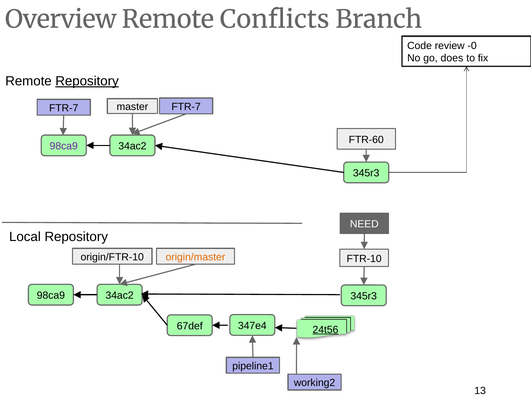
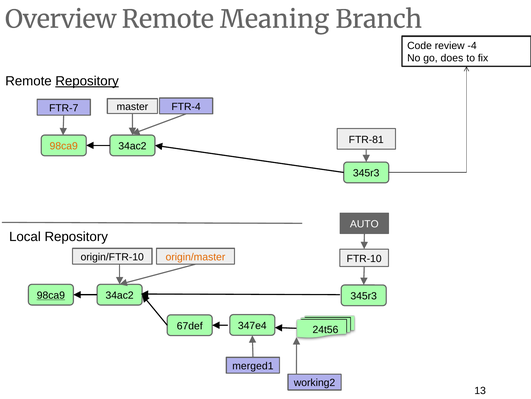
Conflicts: Conflicts -> Meaning
-0: -0 -> -4
FTR-7 at (186, 106): FTR-7 -> FTR-4
FTR-60: FTR-60 -> FTR-81
98ca9 at (64, 146) colour: purple -> orange
NEED: NEED -> AUTO
98ca9 at (51, 295) underline: none -> present
24t56 underline: present -> none
pipeline1: pipeline1 -> merged1
